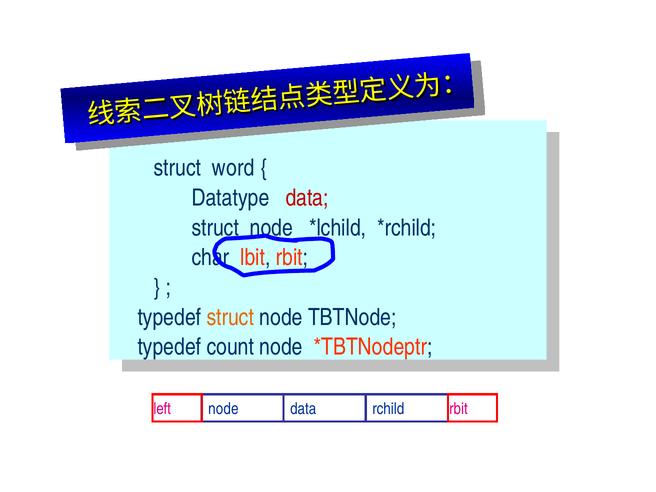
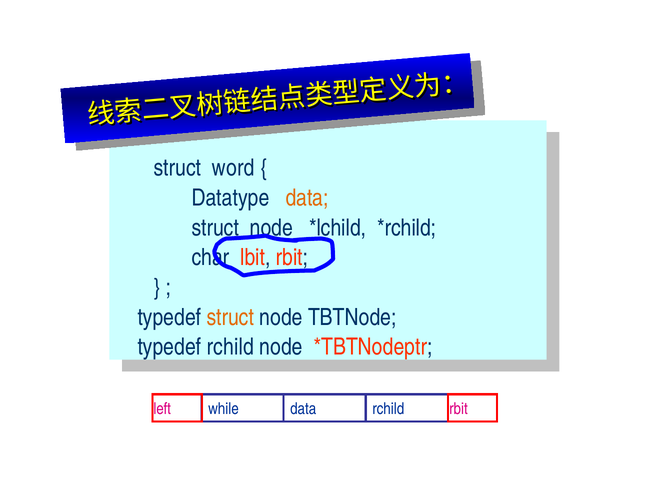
data at (307, 198) colour: red -> orange
typedef count: count -> rchild
node at (223, 409): node -> while
